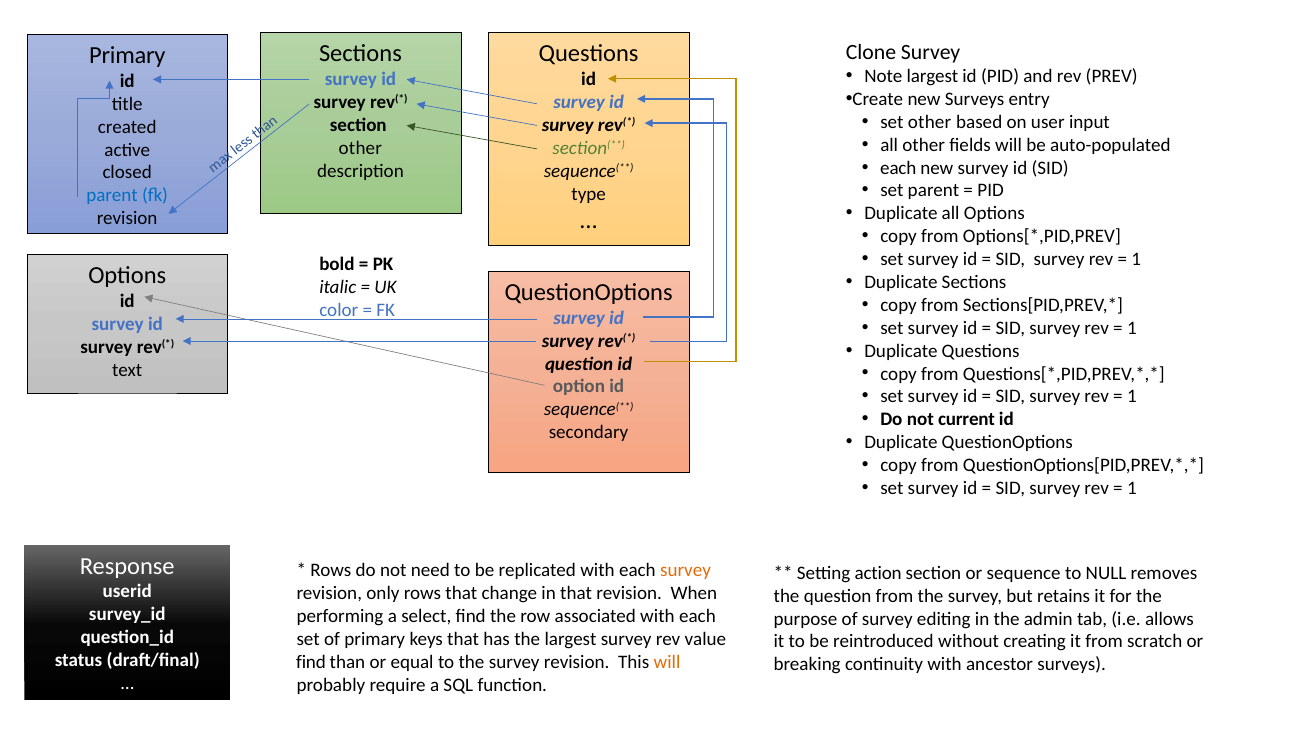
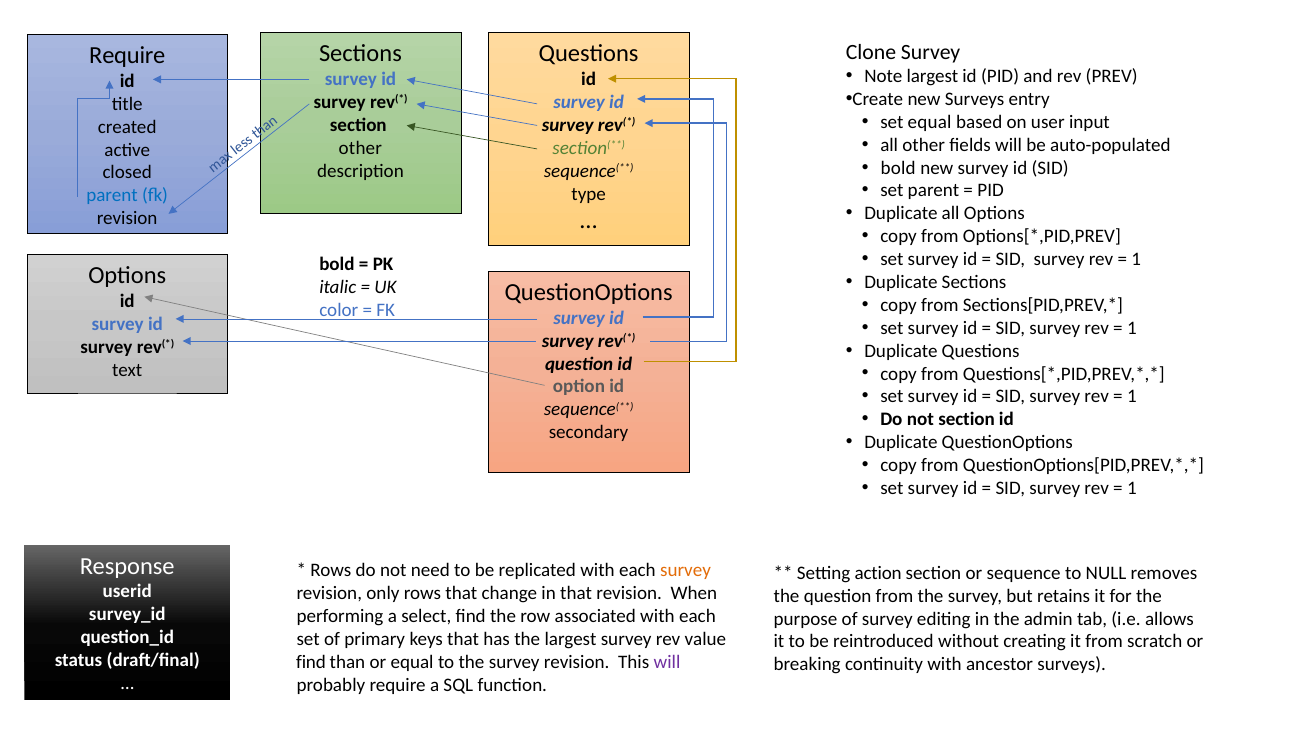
Primary at (127, 55): Primary -> Require
set other: other -> equal
each at (898, 168): each -> bold
not current: current -> section
will at (667, 662) colour: orange -> purple
